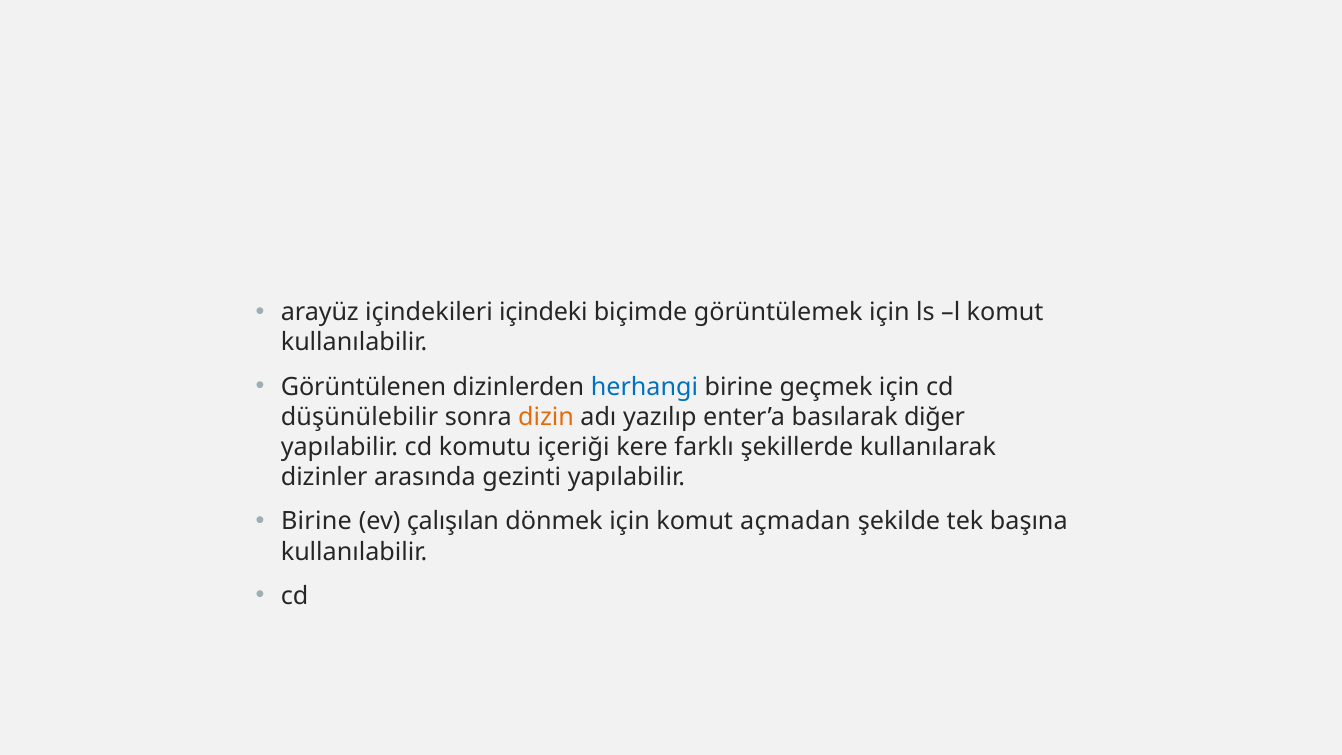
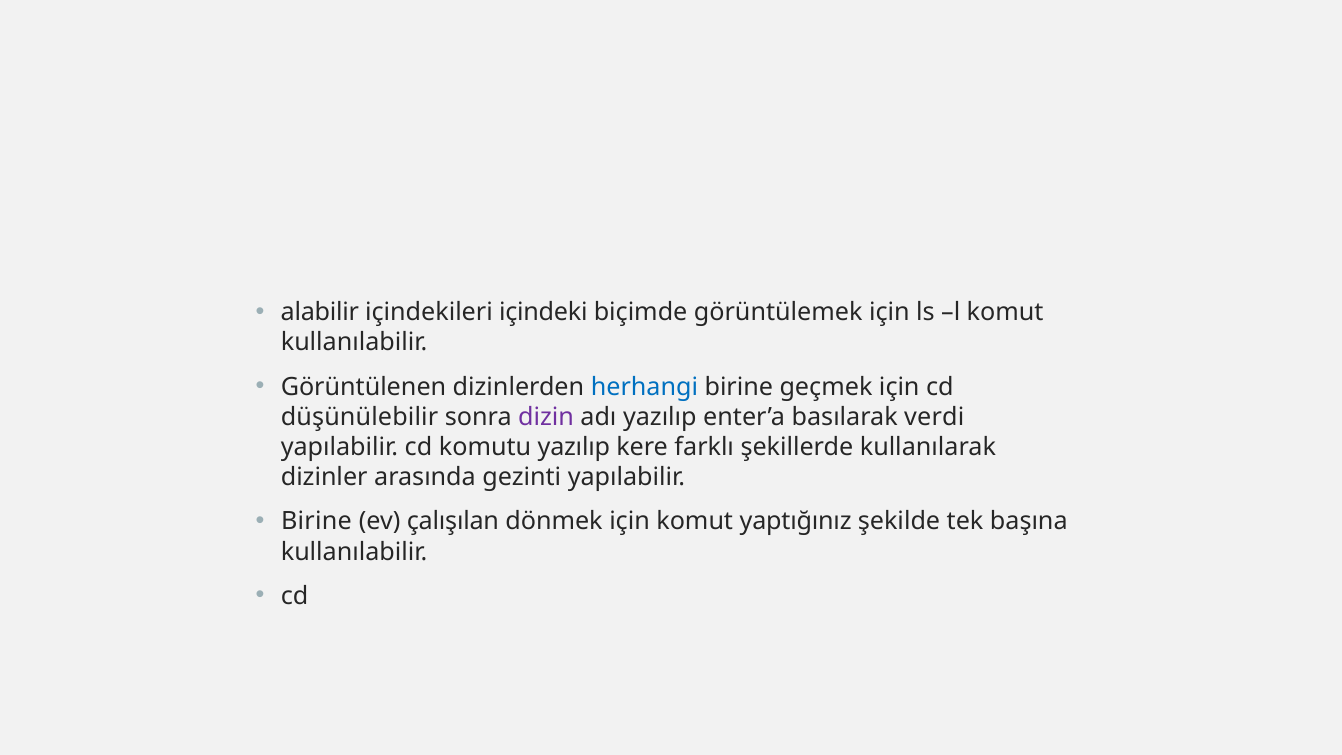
arayüz: arayüz -> alabilir
dizin colour: orange -> purple
diğer: diğer -> verdi
komutu içeriği: içeriği -> yazılıp
açmadan: açmadan -> yaptığınız
